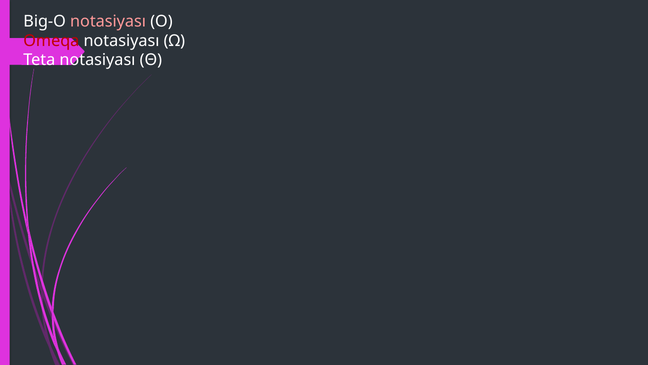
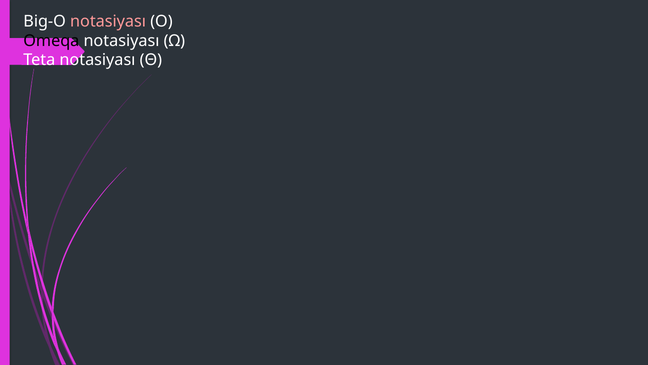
Omeqa colour: red -> black
